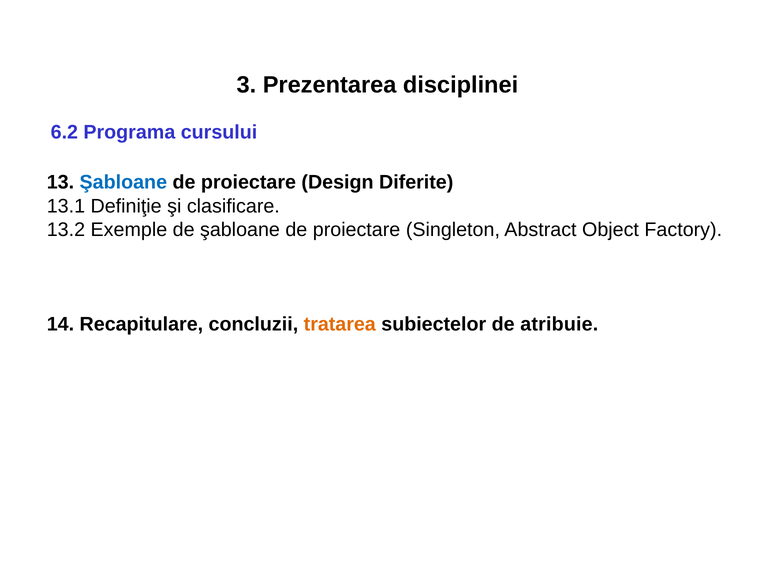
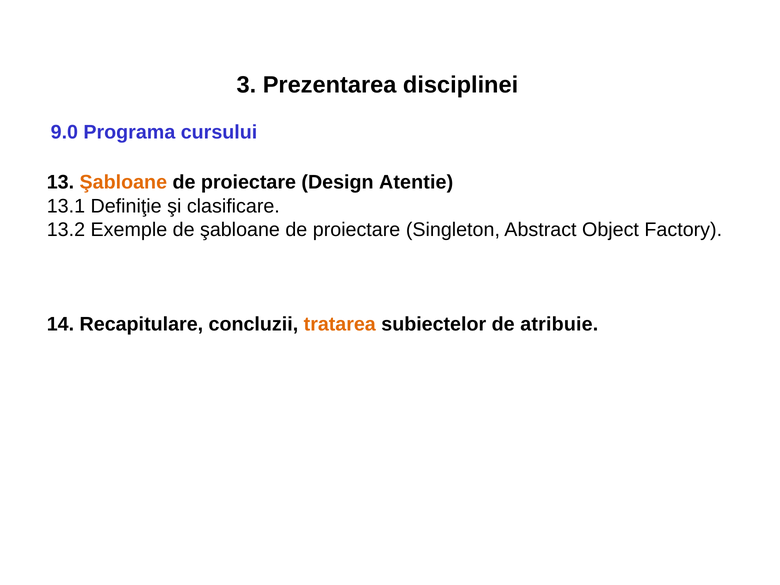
6.2: 6.2 -> 9.0
Şabloane colour: blue -> orange
Diferite: Diferite -> Atentie
